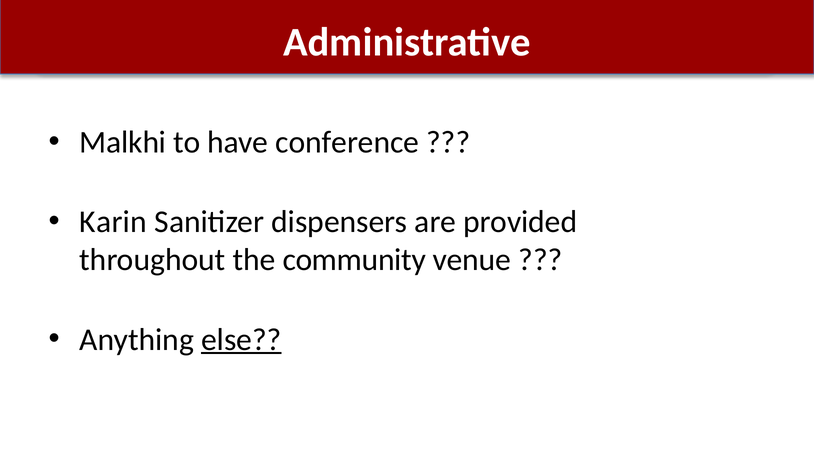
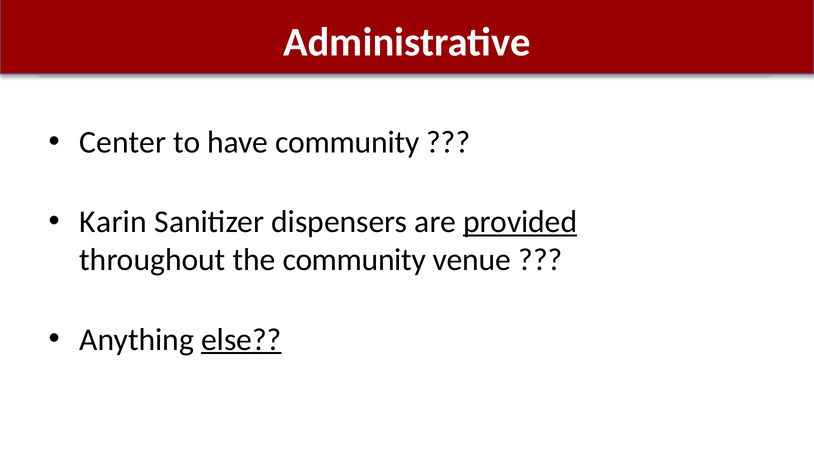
Malkhi: Malkhi -> Center
have conference: conference -> community
provided underline: none -> present
